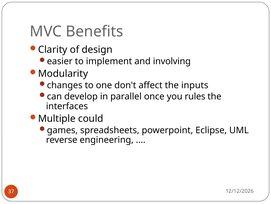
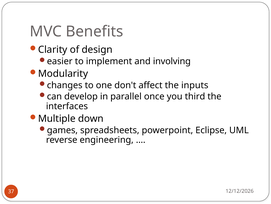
rules: rules -> third
could: could -> down
